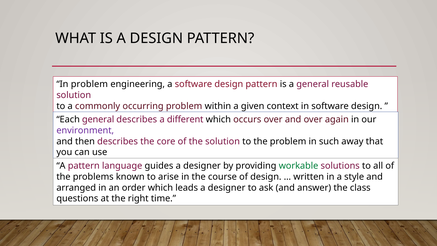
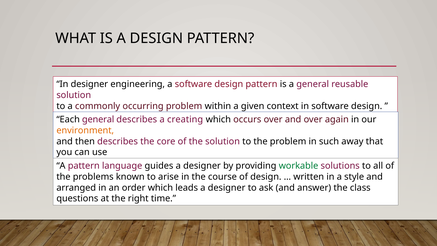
In problem: problem -> designer
different: different -> creating
environment colour: purple -> orange
